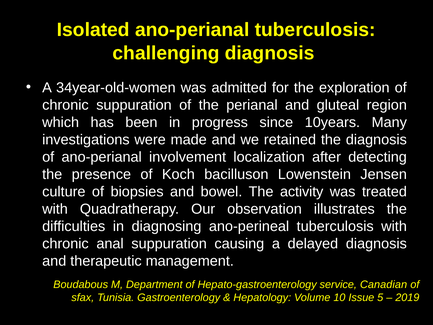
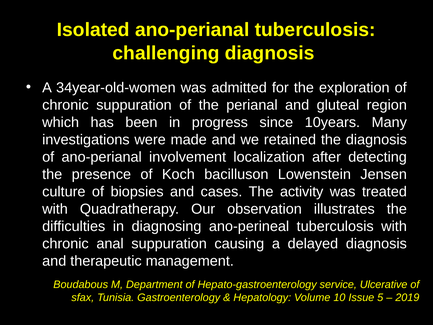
bowel: bowel -> cases
Canadian: Canadian -> Ulcerative
